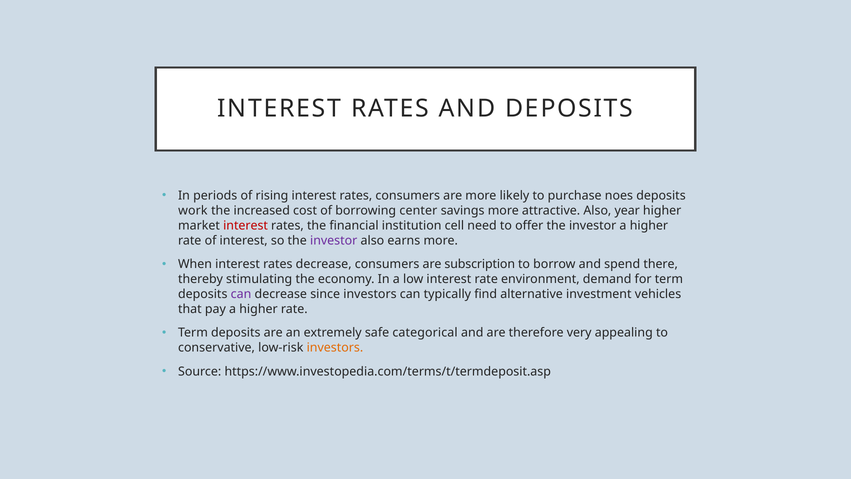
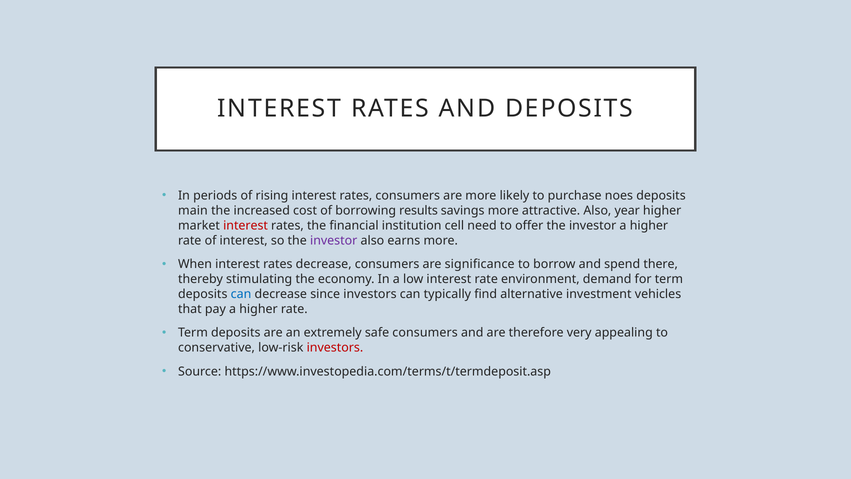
work: work -> main
center: center -> results
subscription: subscription -> significance
can at (241, 294) colour: purple -> blue
safe categorical: categorical -> consumers
investors at (335, 347) colour: orange -> red
